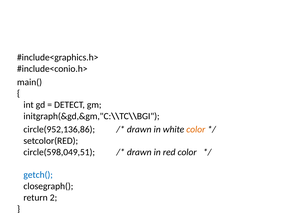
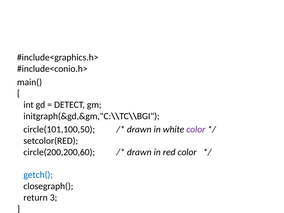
circle(952,136,86: circle(952,136,86 -> circle(101,100,50
color at (196, 129) colour: orange -> purple
circle(598,049,51: circle(598,049,51 -> circle(200,200,60
2: 2 -> 3
